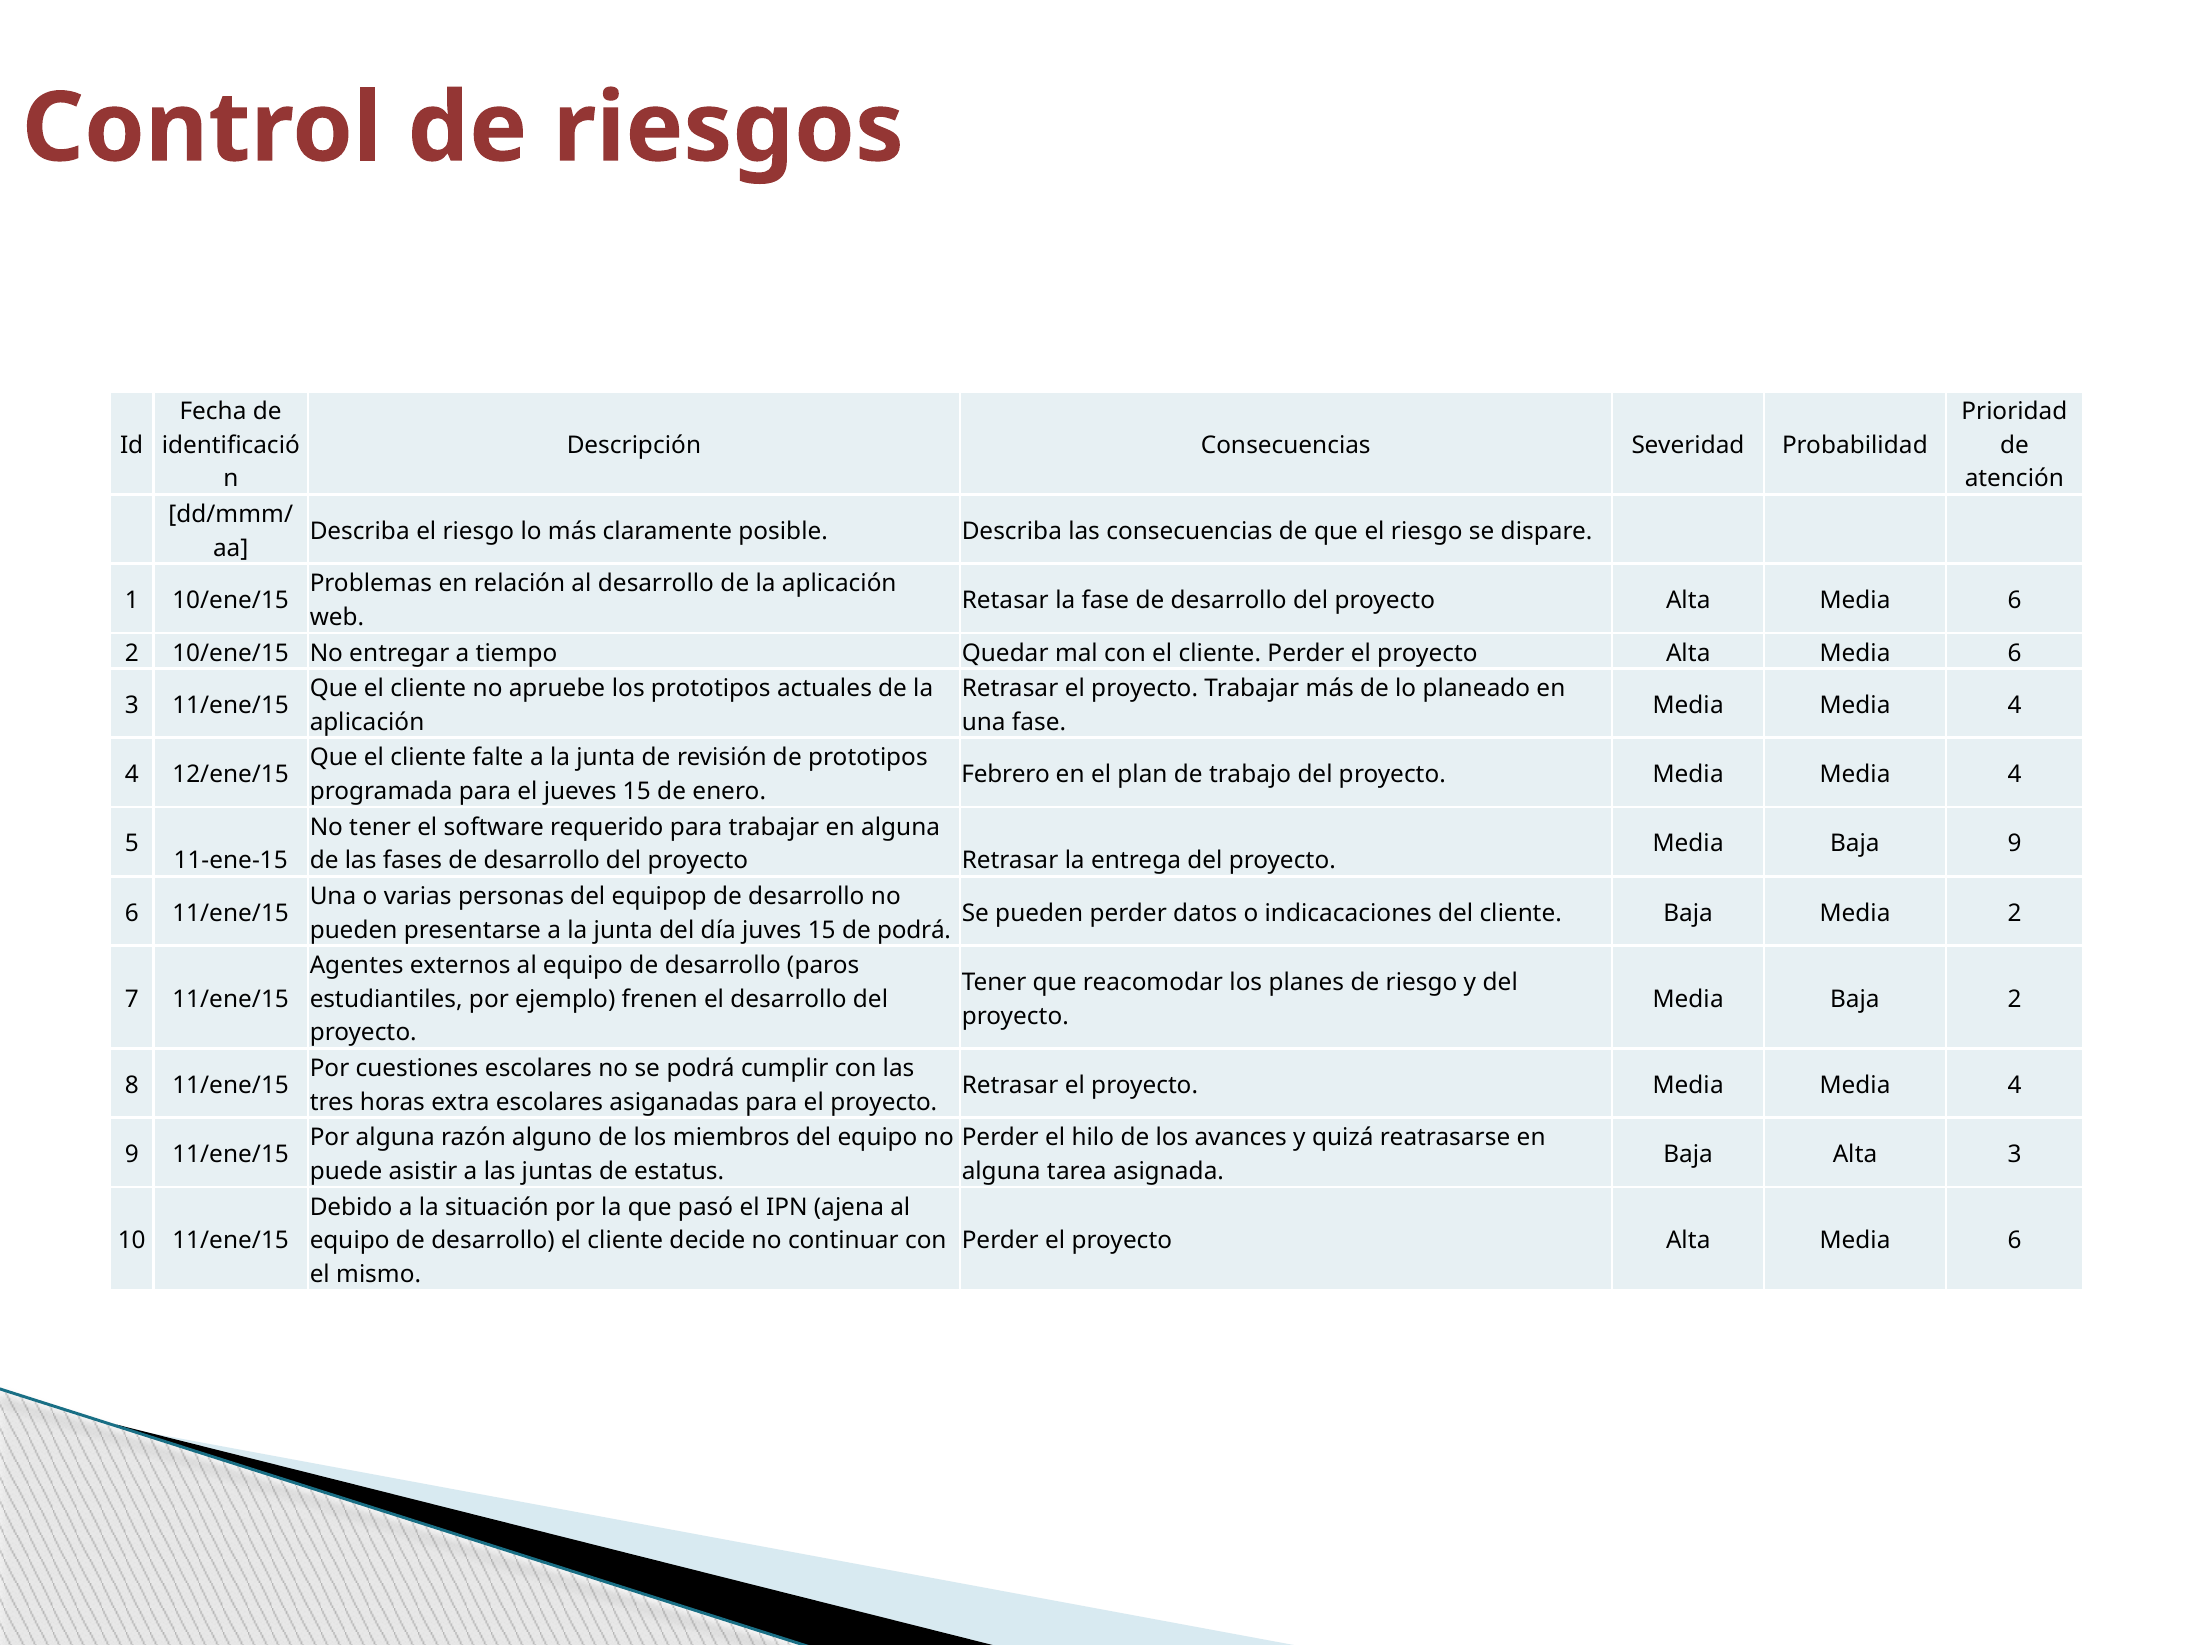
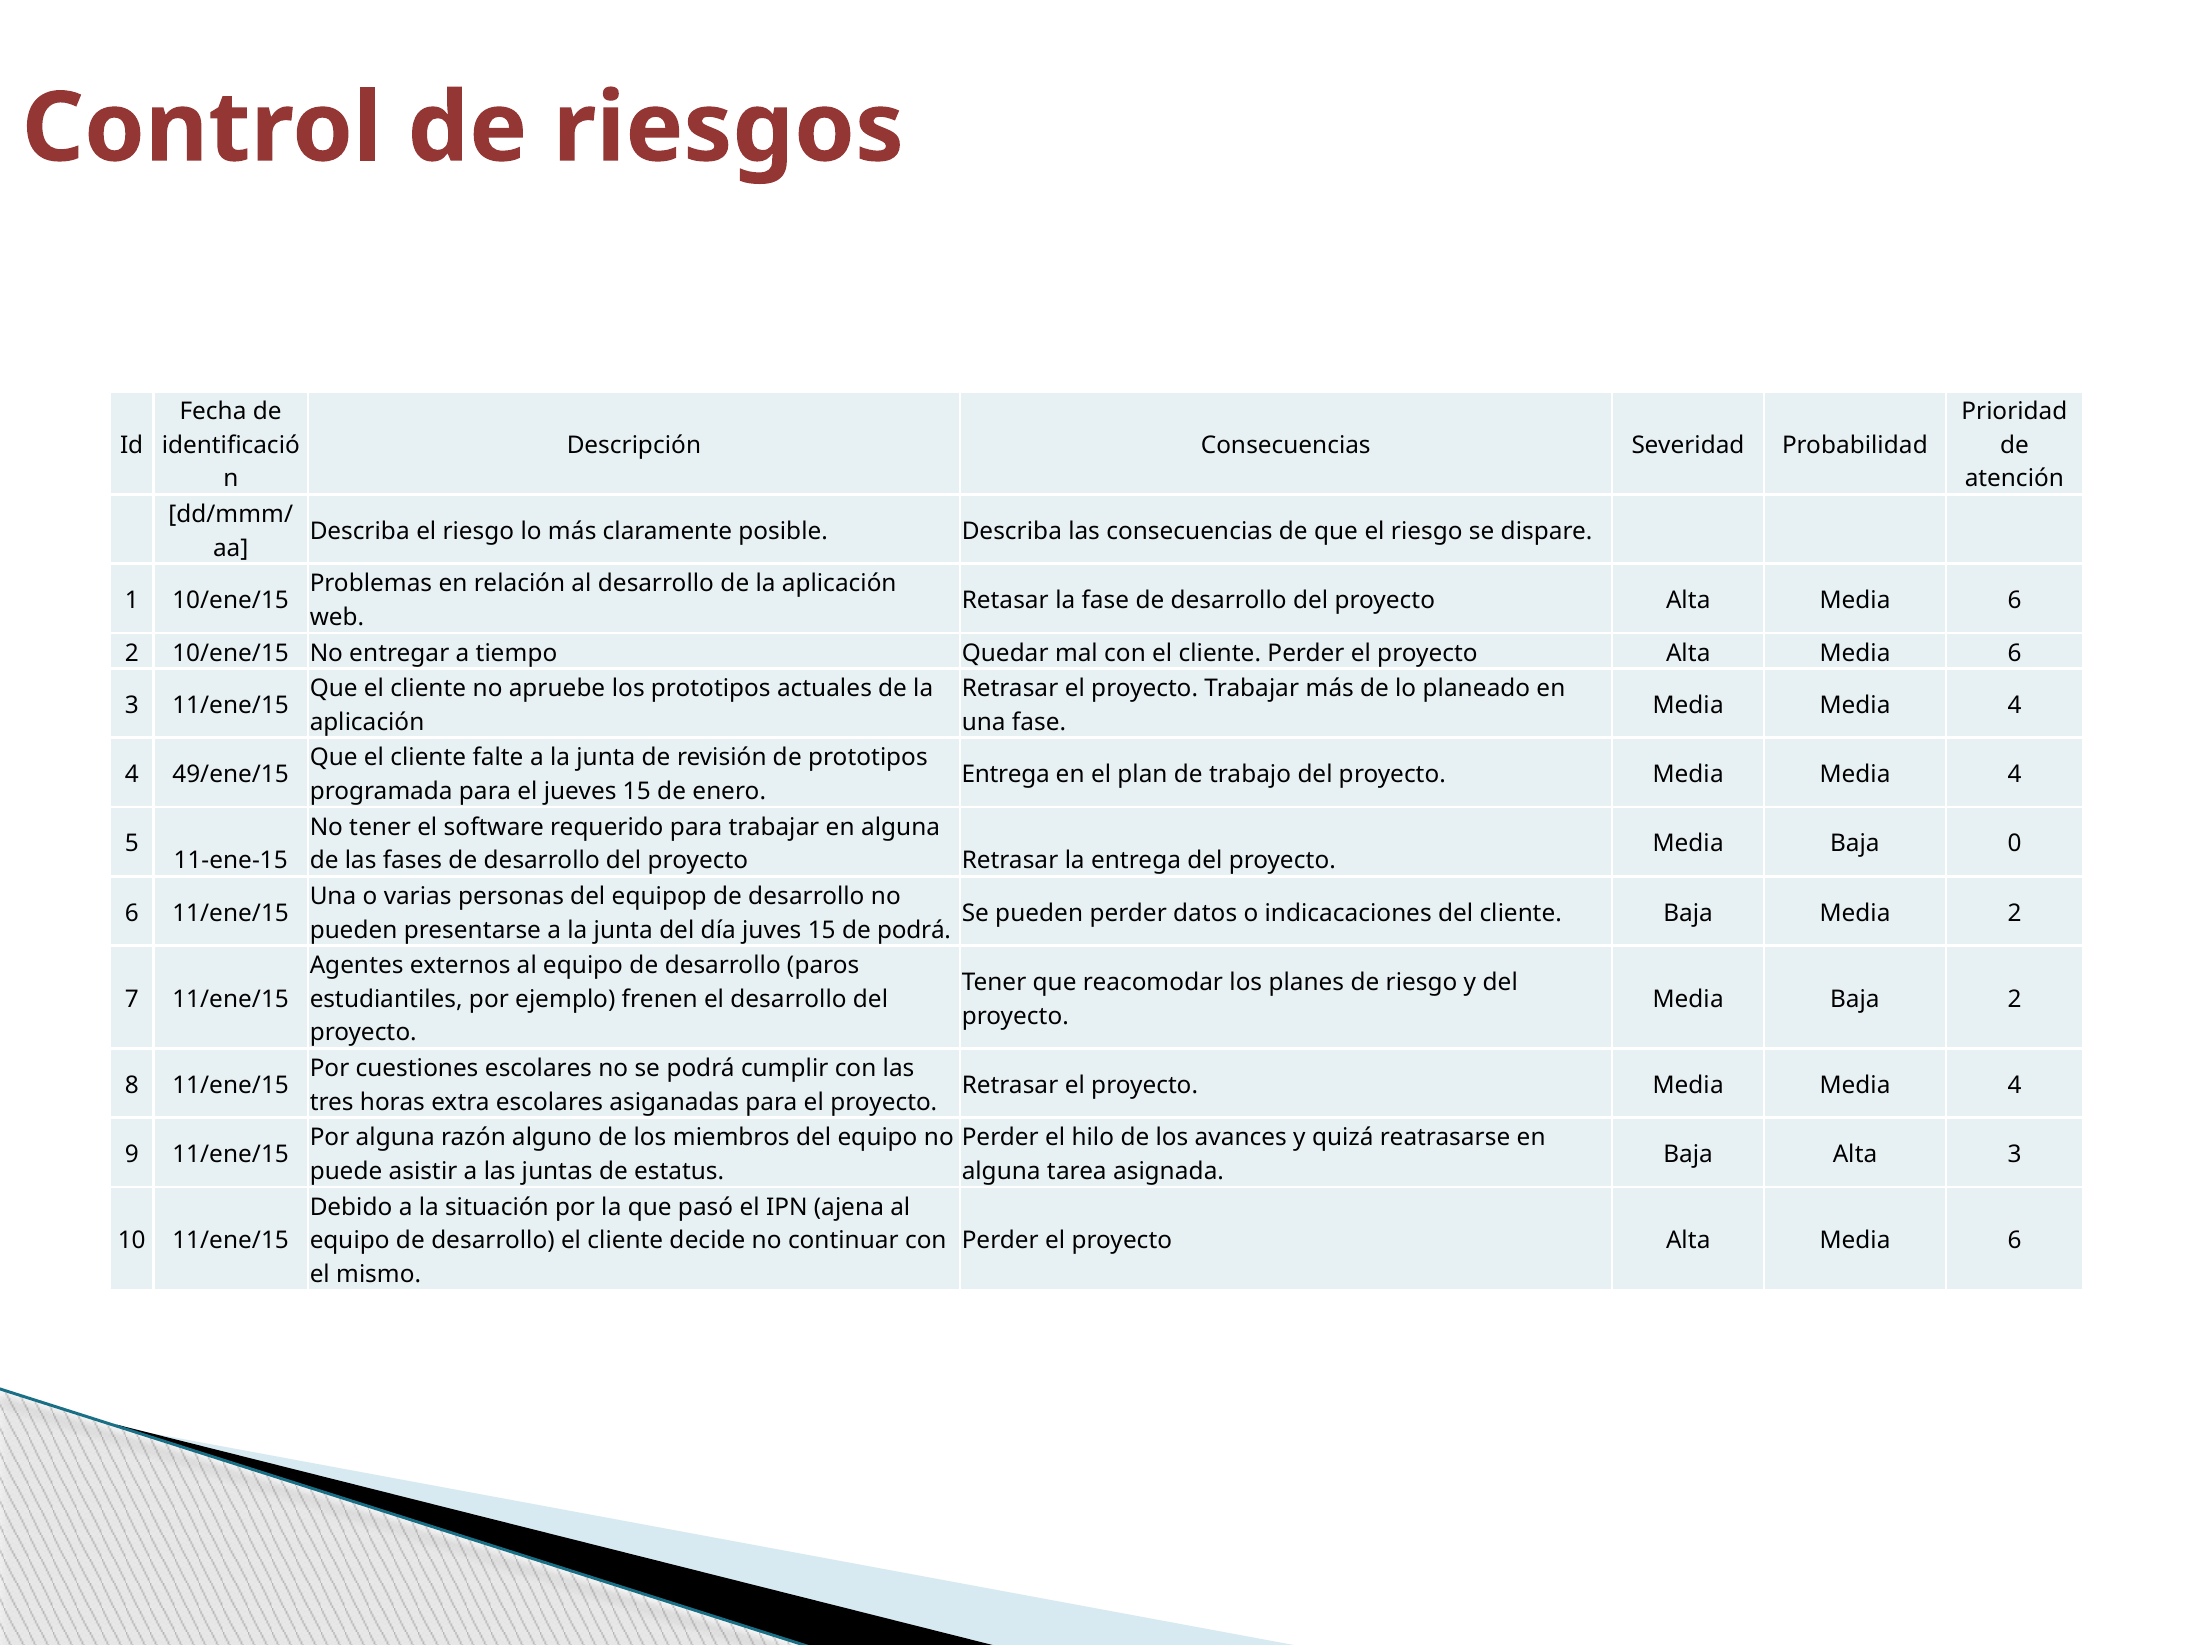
12/ene/15: 12/ene/15 -> 49/ene/15
Febrero at (1006, 775): Febrero -> Entrega
Baja 9: 9 -> 0
